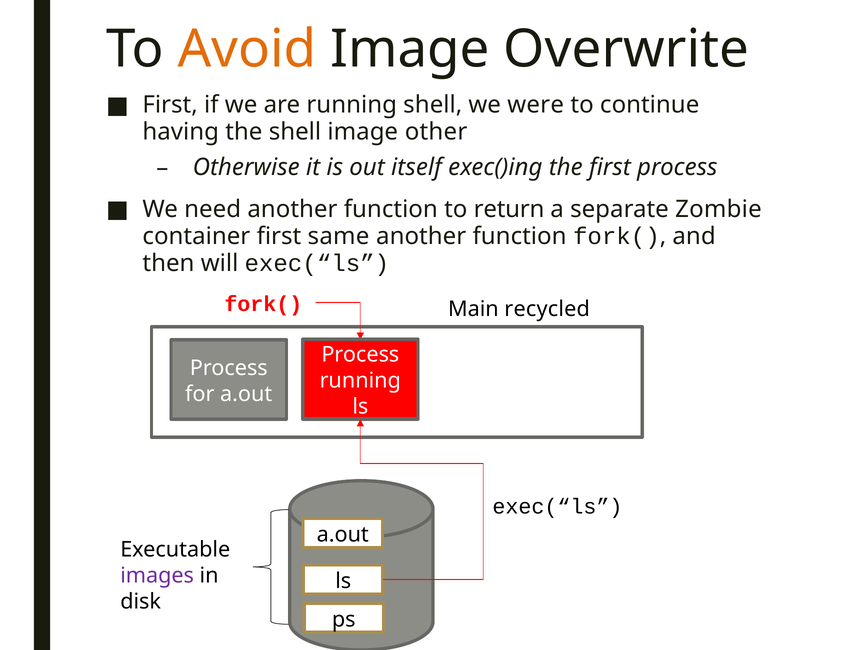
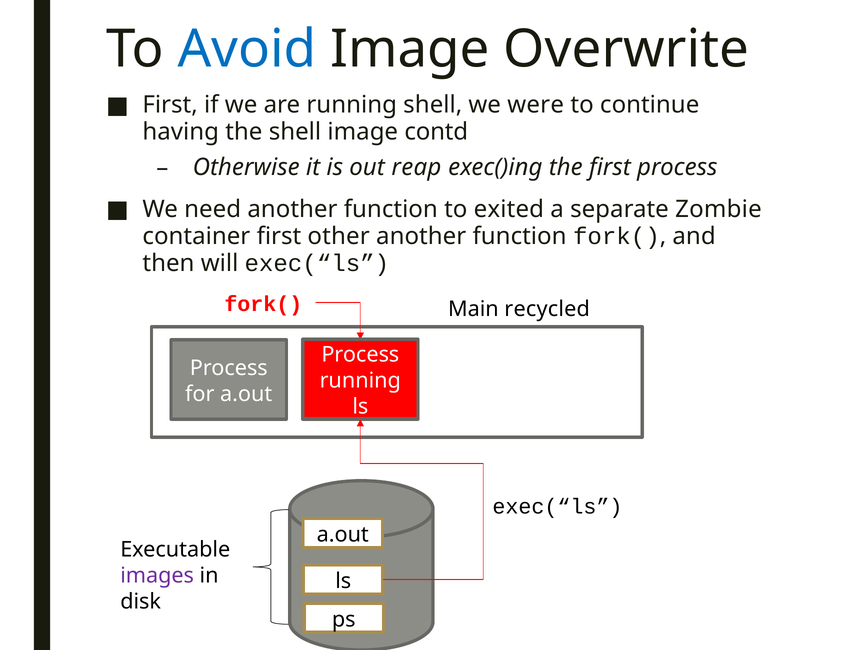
Avoid colour: orange -> blue
other: other -> contd
itself: itself -> reap
return: return -> exited
same: same -> other
